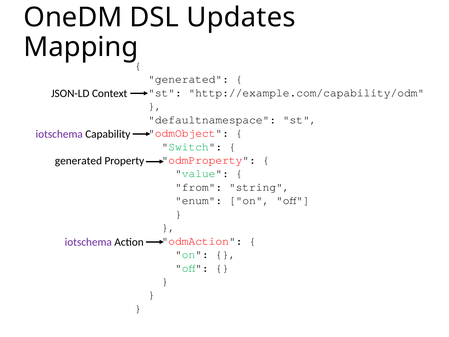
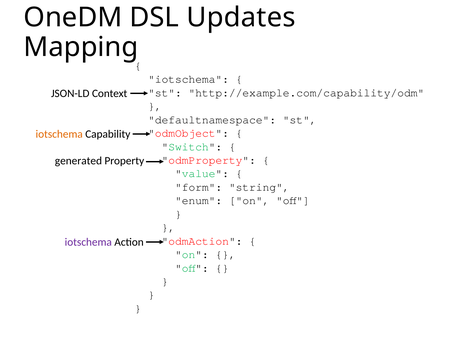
generated at (189, 79): generated -> iotschema
iotschema at (59, 134) colour: purple -> orange
from: from -> form
